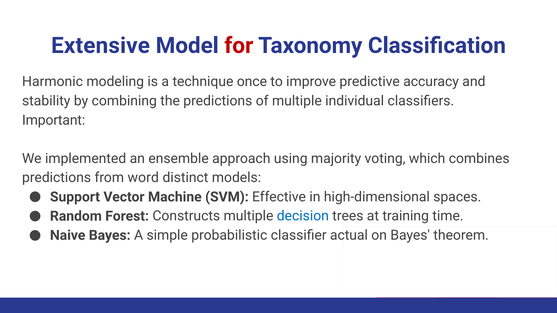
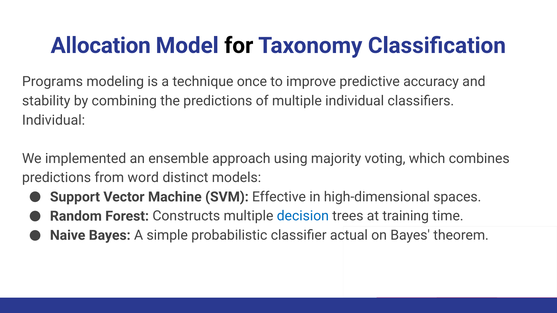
Extensive: Extensive -> Allocation
for colour: red -> black
Harmonic: Harmonic -> Programs
Important at (54, 120): Important -> Individual
